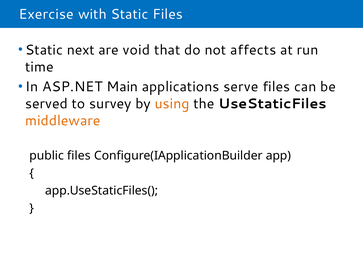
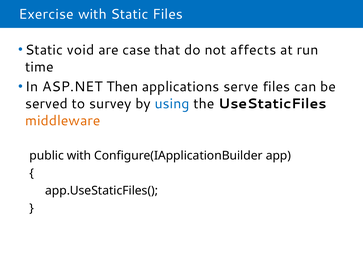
next: next -> void
void: void -> case
Main: Main -> Then
using colour: orange -> blue
public files: files -> with
